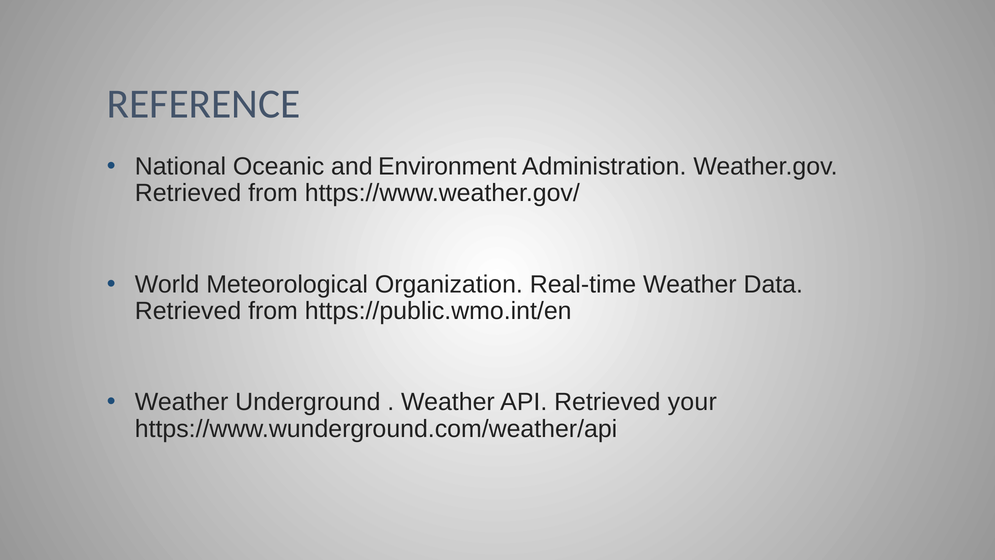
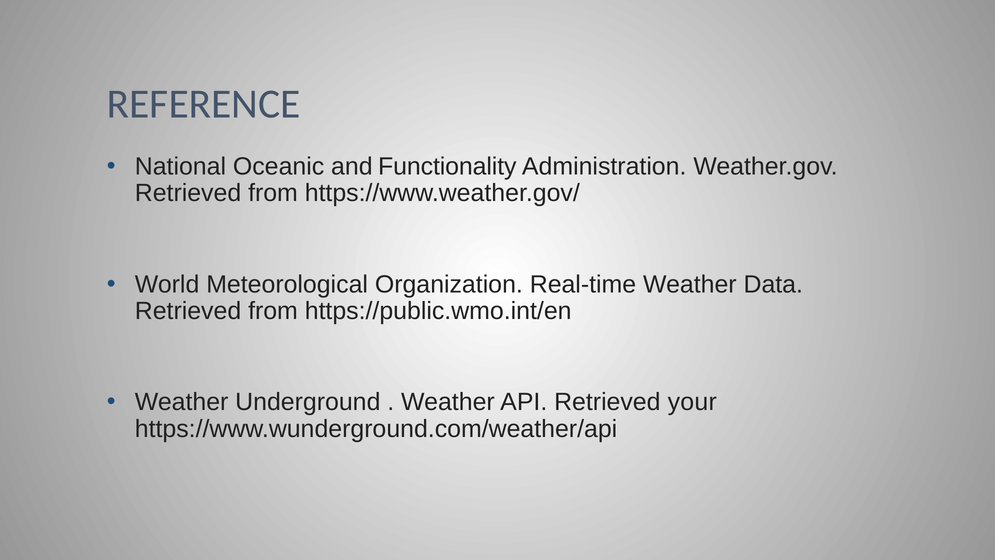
Environment: Environment -> Functionality
